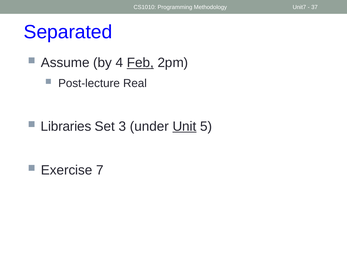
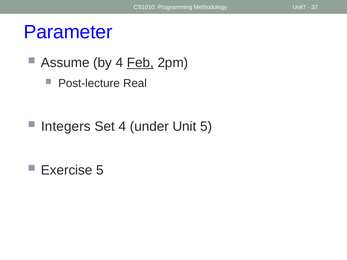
Separated: Separated -> Parameter
Libraries: Libraries -> Integers
Set 3: 3 -> 4
Unit underline: present -> none
Exercise 7: 7 -> 5
